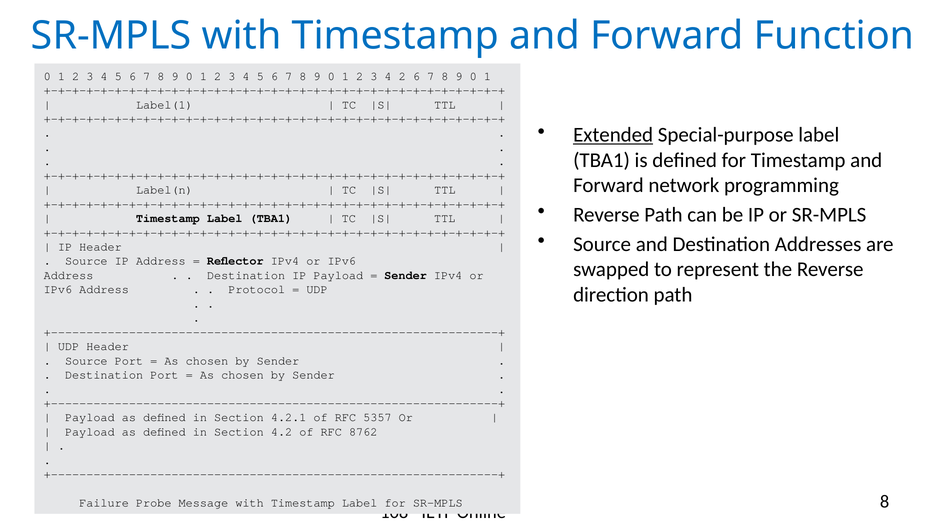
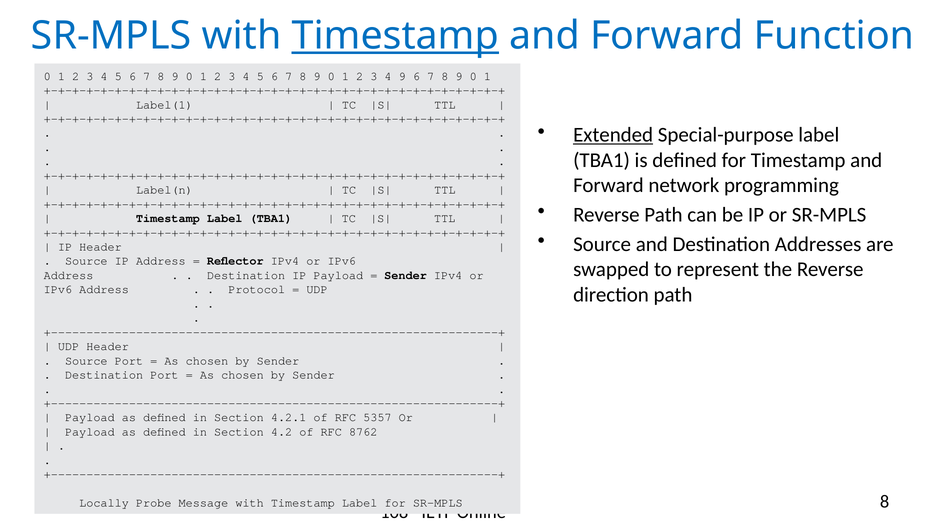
Timestamp at (395, 36) underline: none -> present
4 2: 2 -> 9
Failure: Failure -> Locally
